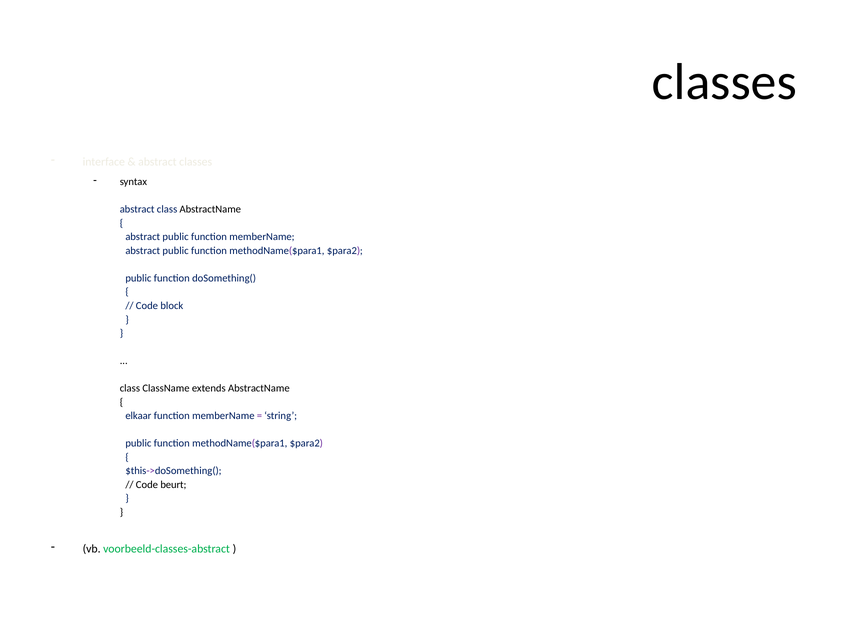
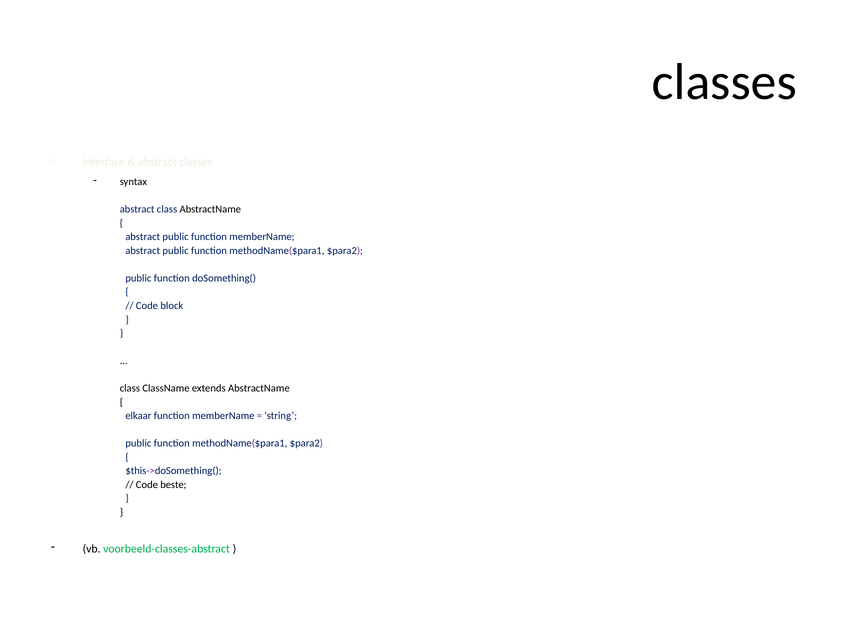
beurt: beurt -> beste
